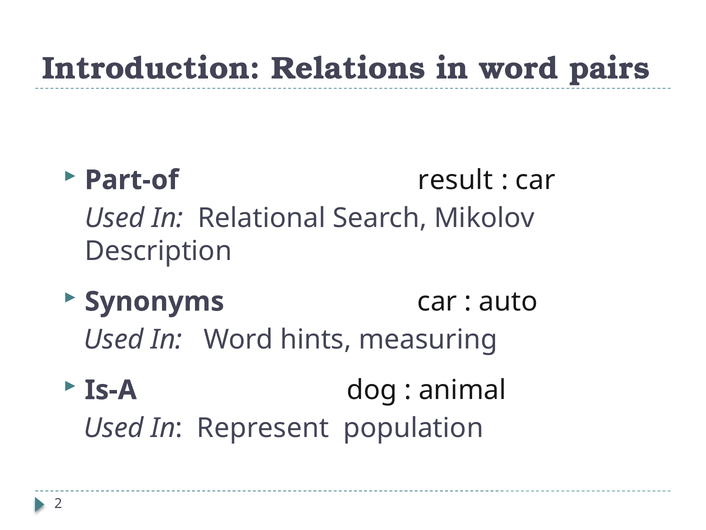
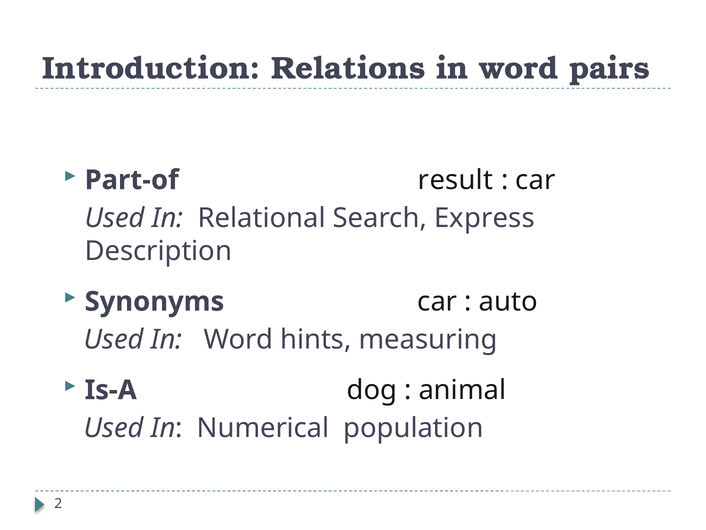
Mikolov: Mikolov -> Express
Represent: Represent -> Numerical
